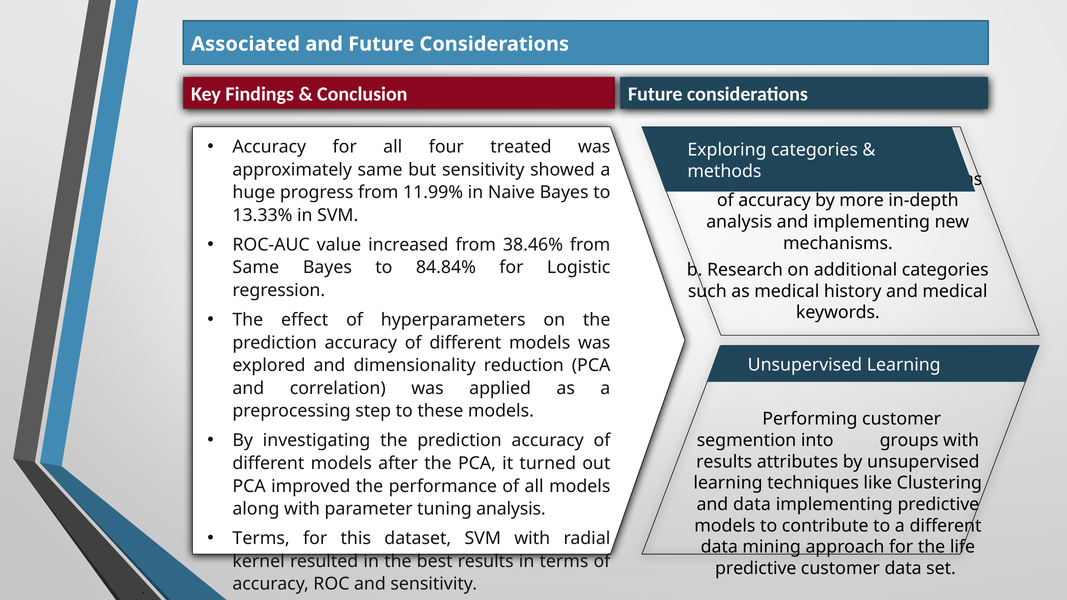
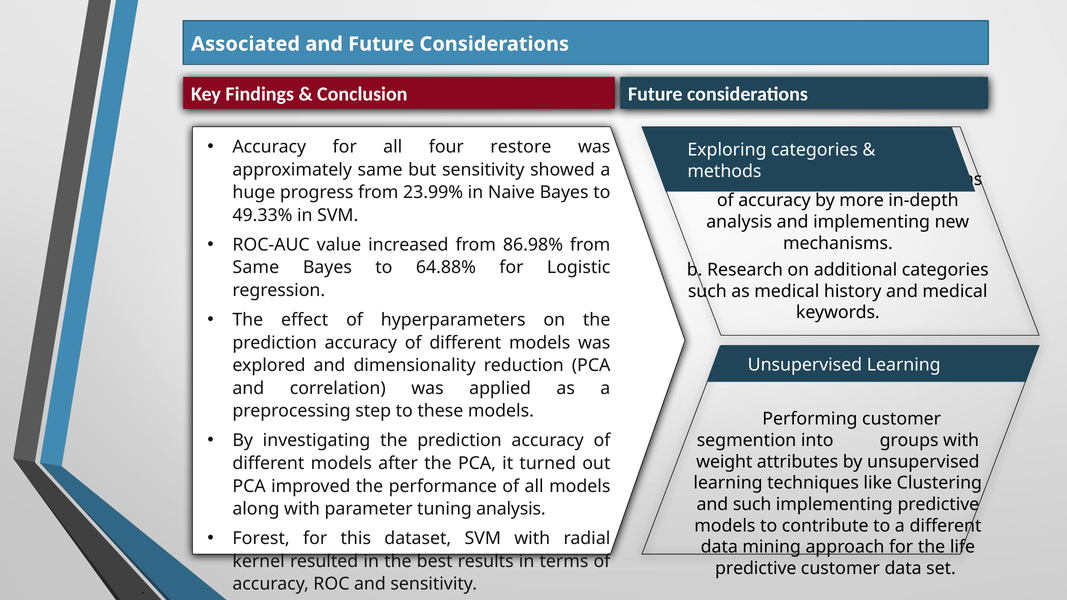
treated: treated -> restore
11.99%: 11.99% -> 23.99%
13.33%: 13.33% -> 49.33%
38.46%: 38.46% -> 86.98%
84.84%: 84.84% -> 64.88%
results at (724, 462): results -> weight
and data: data -> such
Terms at (261, 539): Terms -> Forest
